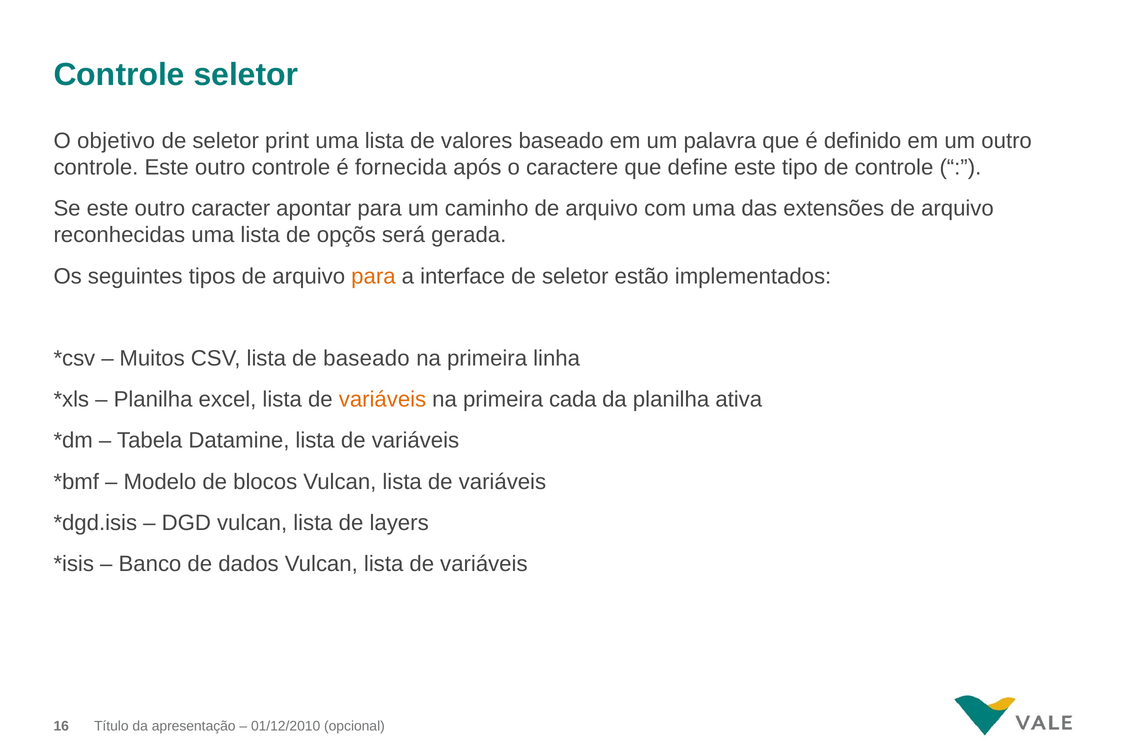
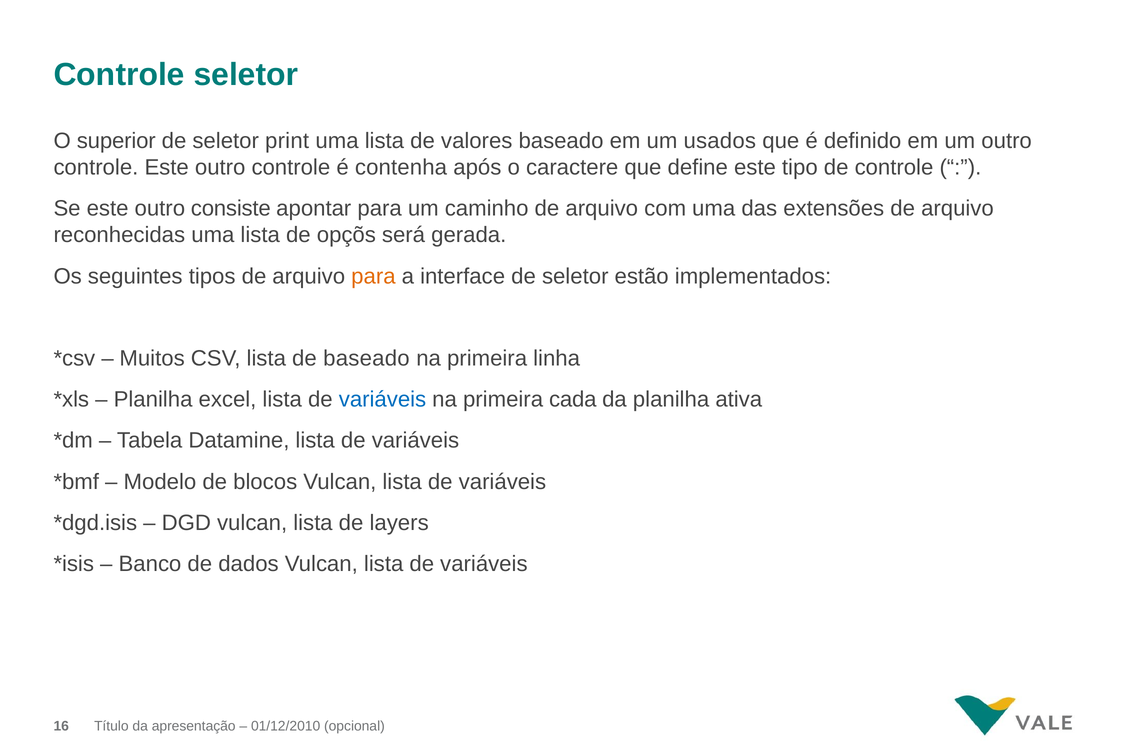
objetivo: objetivo -> superior
palavra: palavra -> usados
fornecida: fornecida -> contenha
caracter: caracter -> consiste
variáveis at (383, 400) colour: orange -> blue
